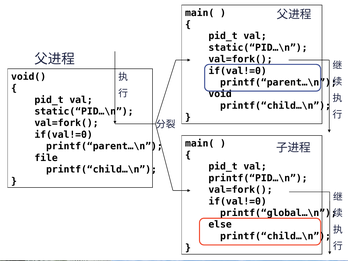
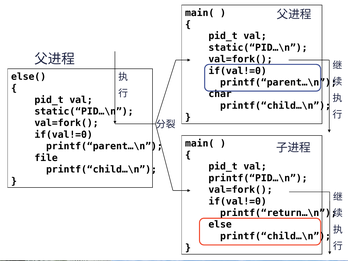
void(: void( -> else(
void: void -> char
printf(“global…\n: printf(“global…\n -> printf(“return…\n
